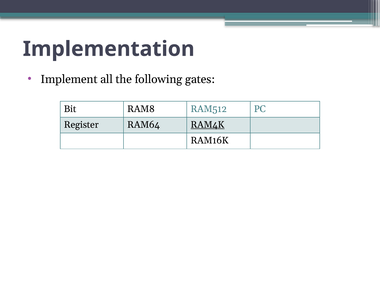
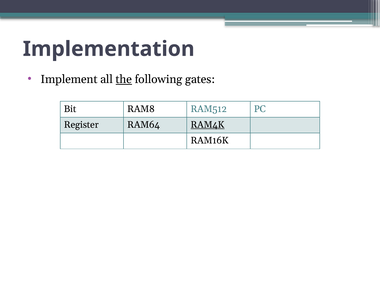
the underline: none -> present
